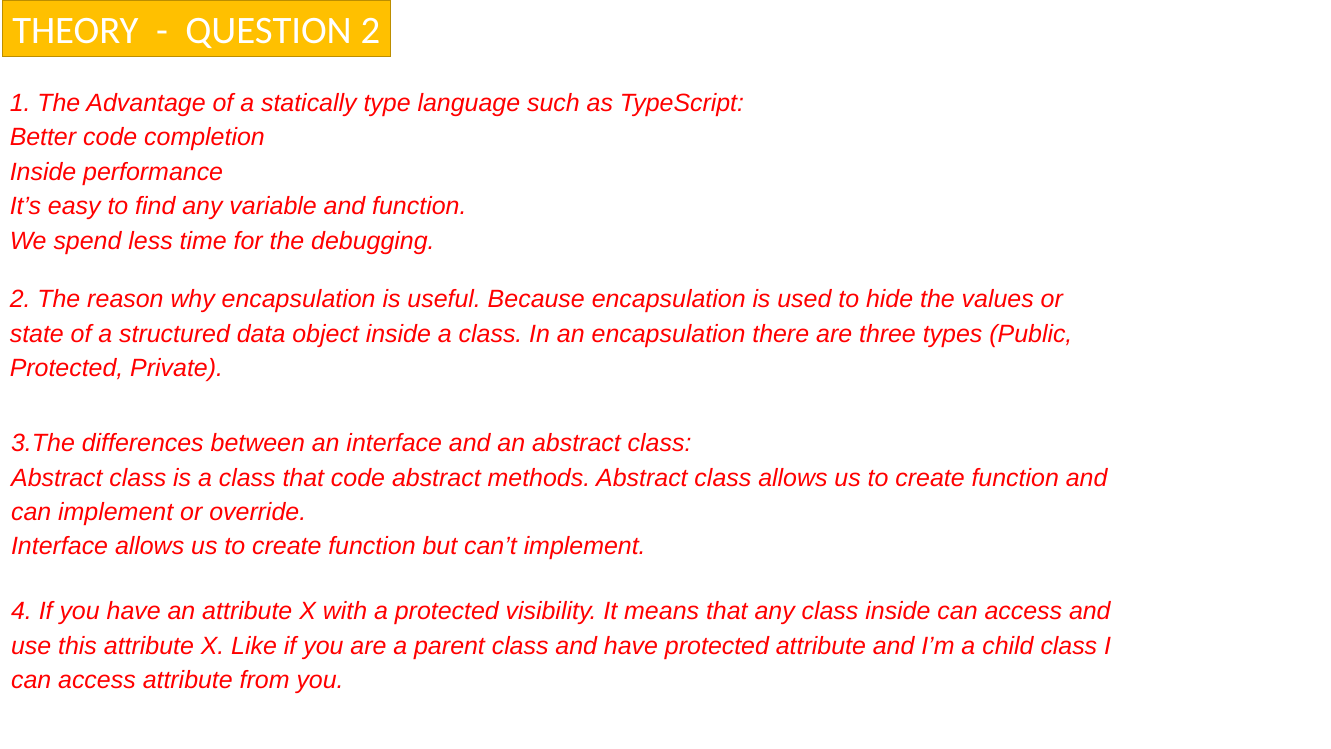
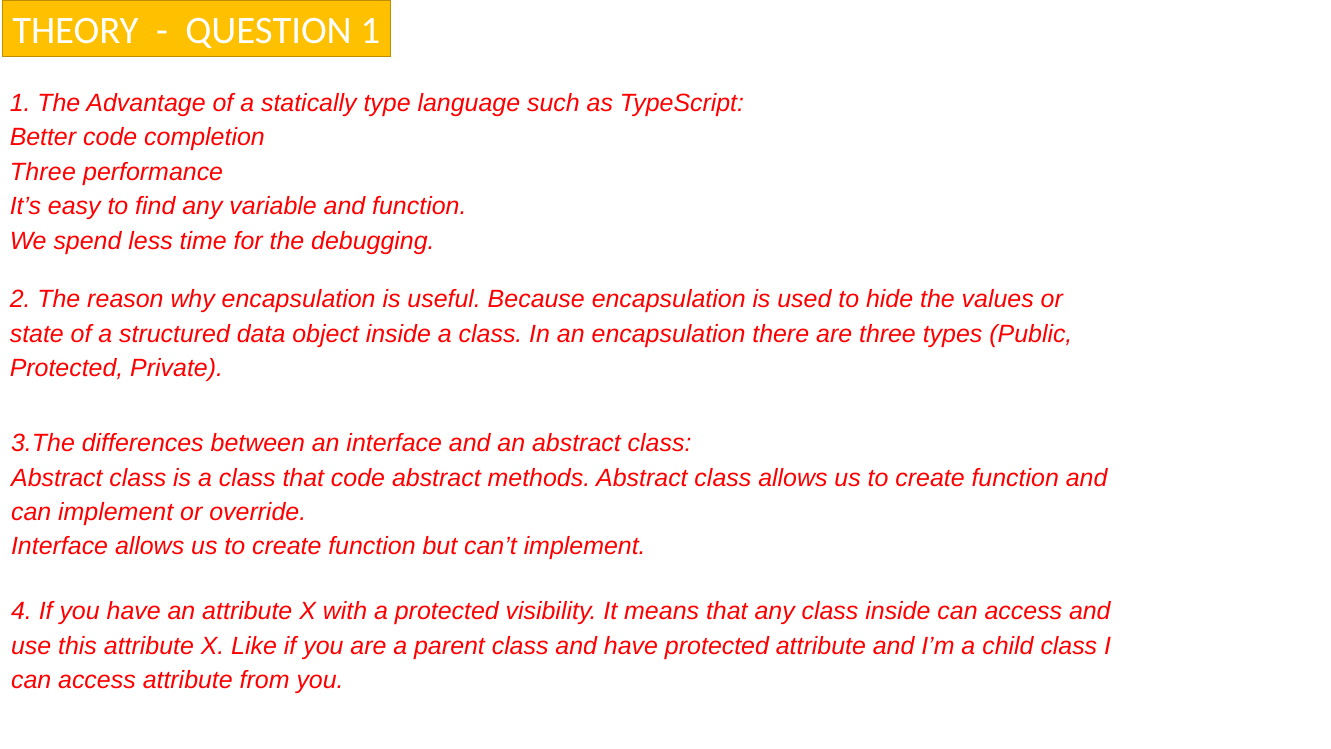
QUESTION 2: 2 -> 1
Inside at (43, 172): Inside -> Three
